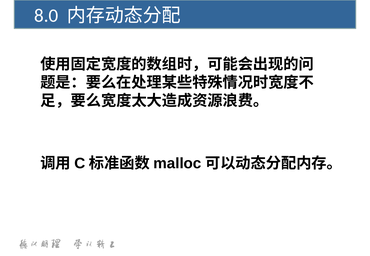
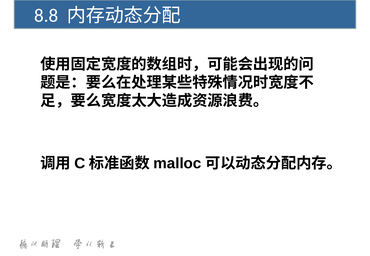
8.0: 8.0 -> 8.8
